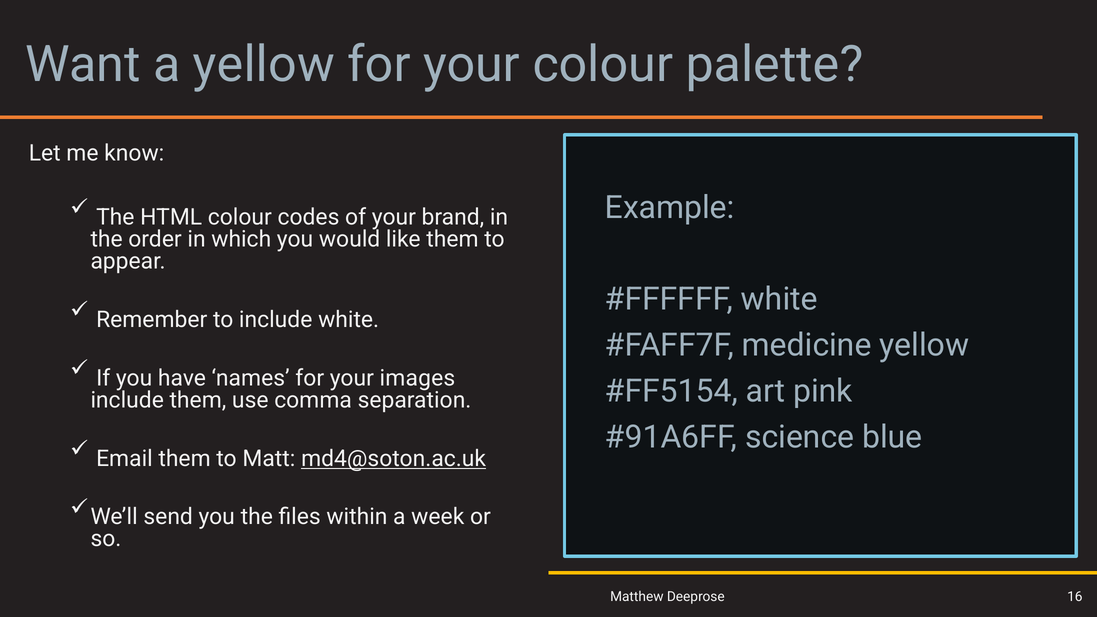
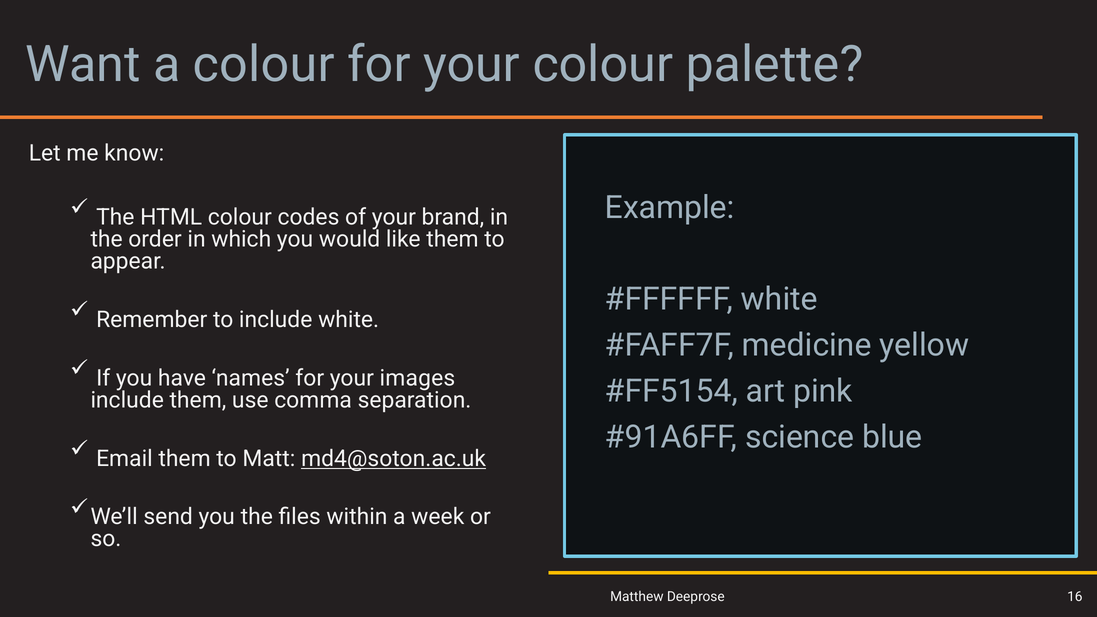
a yellow: yellow -> colour
